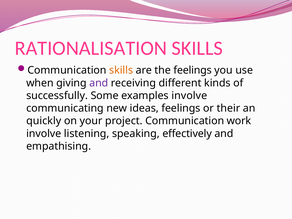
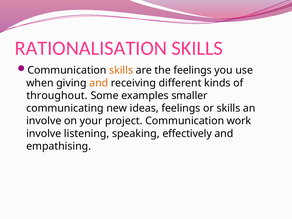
and at (99, 83) colour: purple -> orange
successfully: successfully -> throughout
examples involve: involve -> smaller
or their: their -> skills
quickly at (44, 121): quickly -> involve
